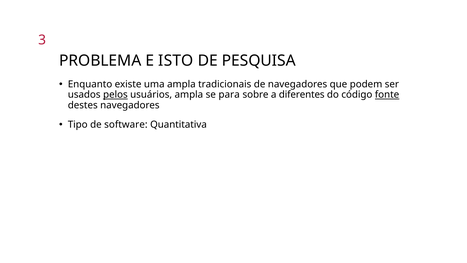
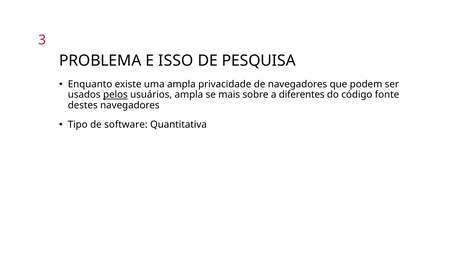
ISTO: ISTO -> ISSO
tradicionais: tradicionais -> privacidade
para: para -> mais
fonte underline: present -> none
